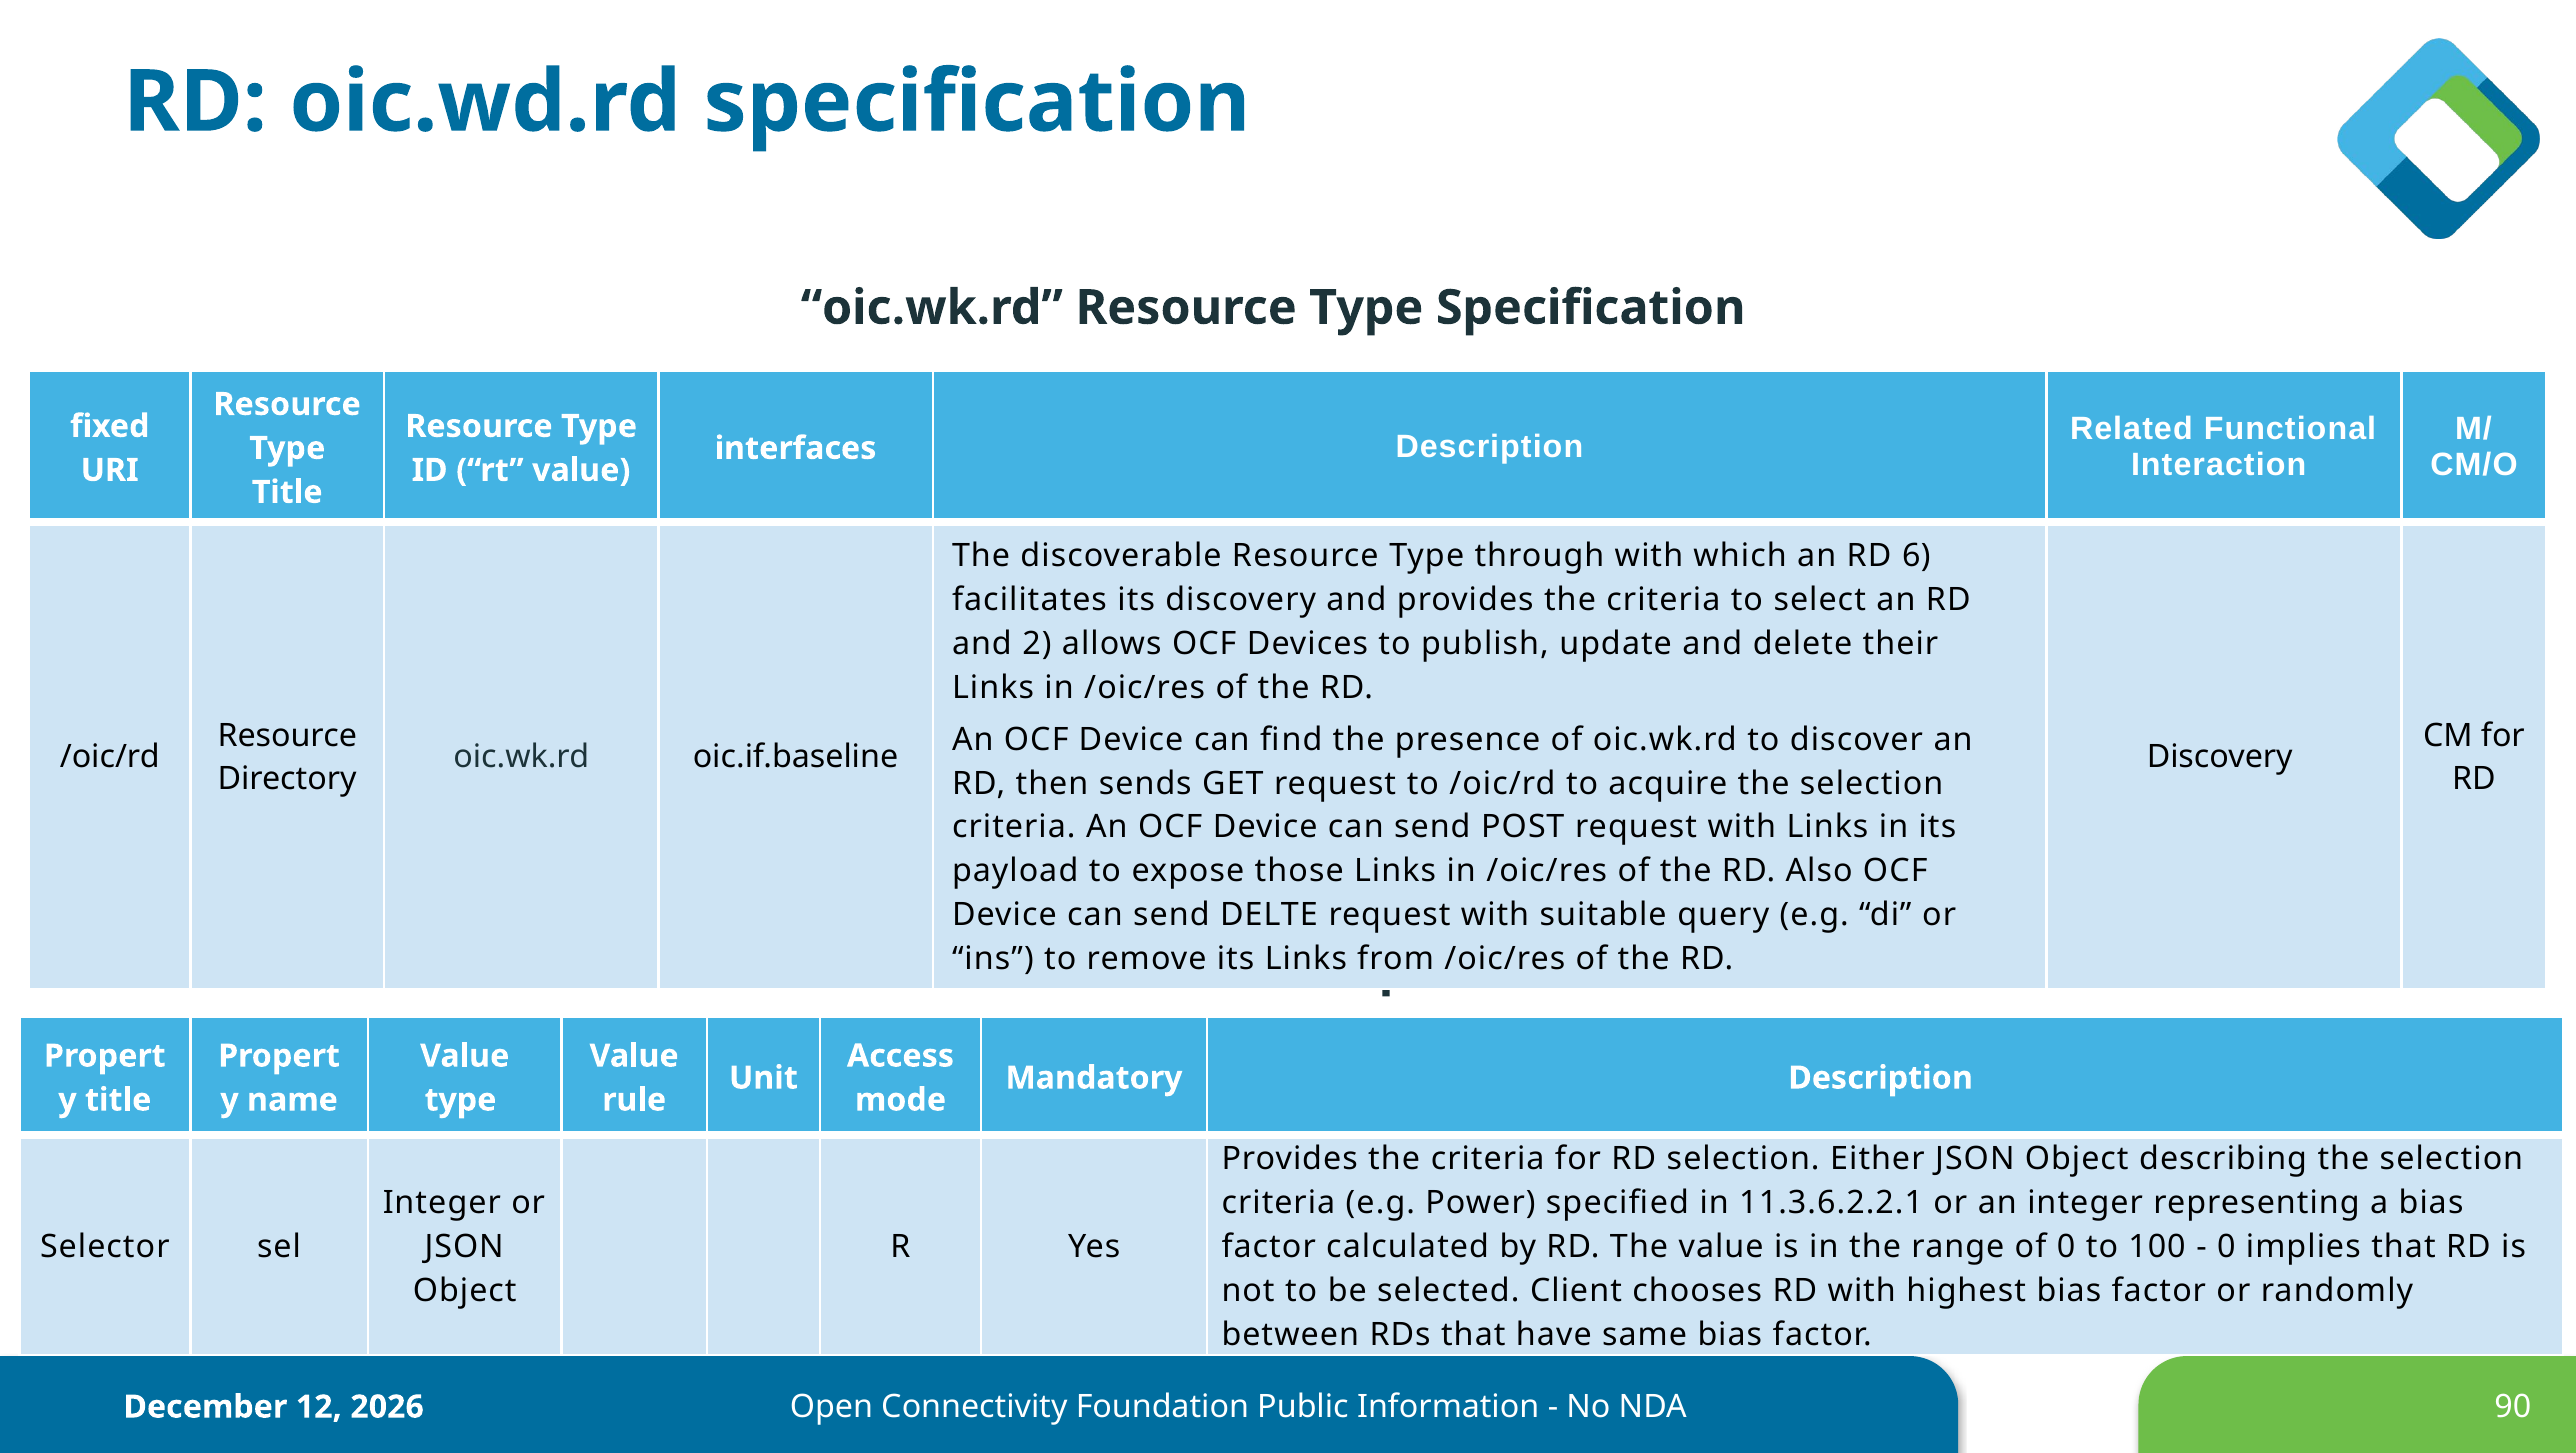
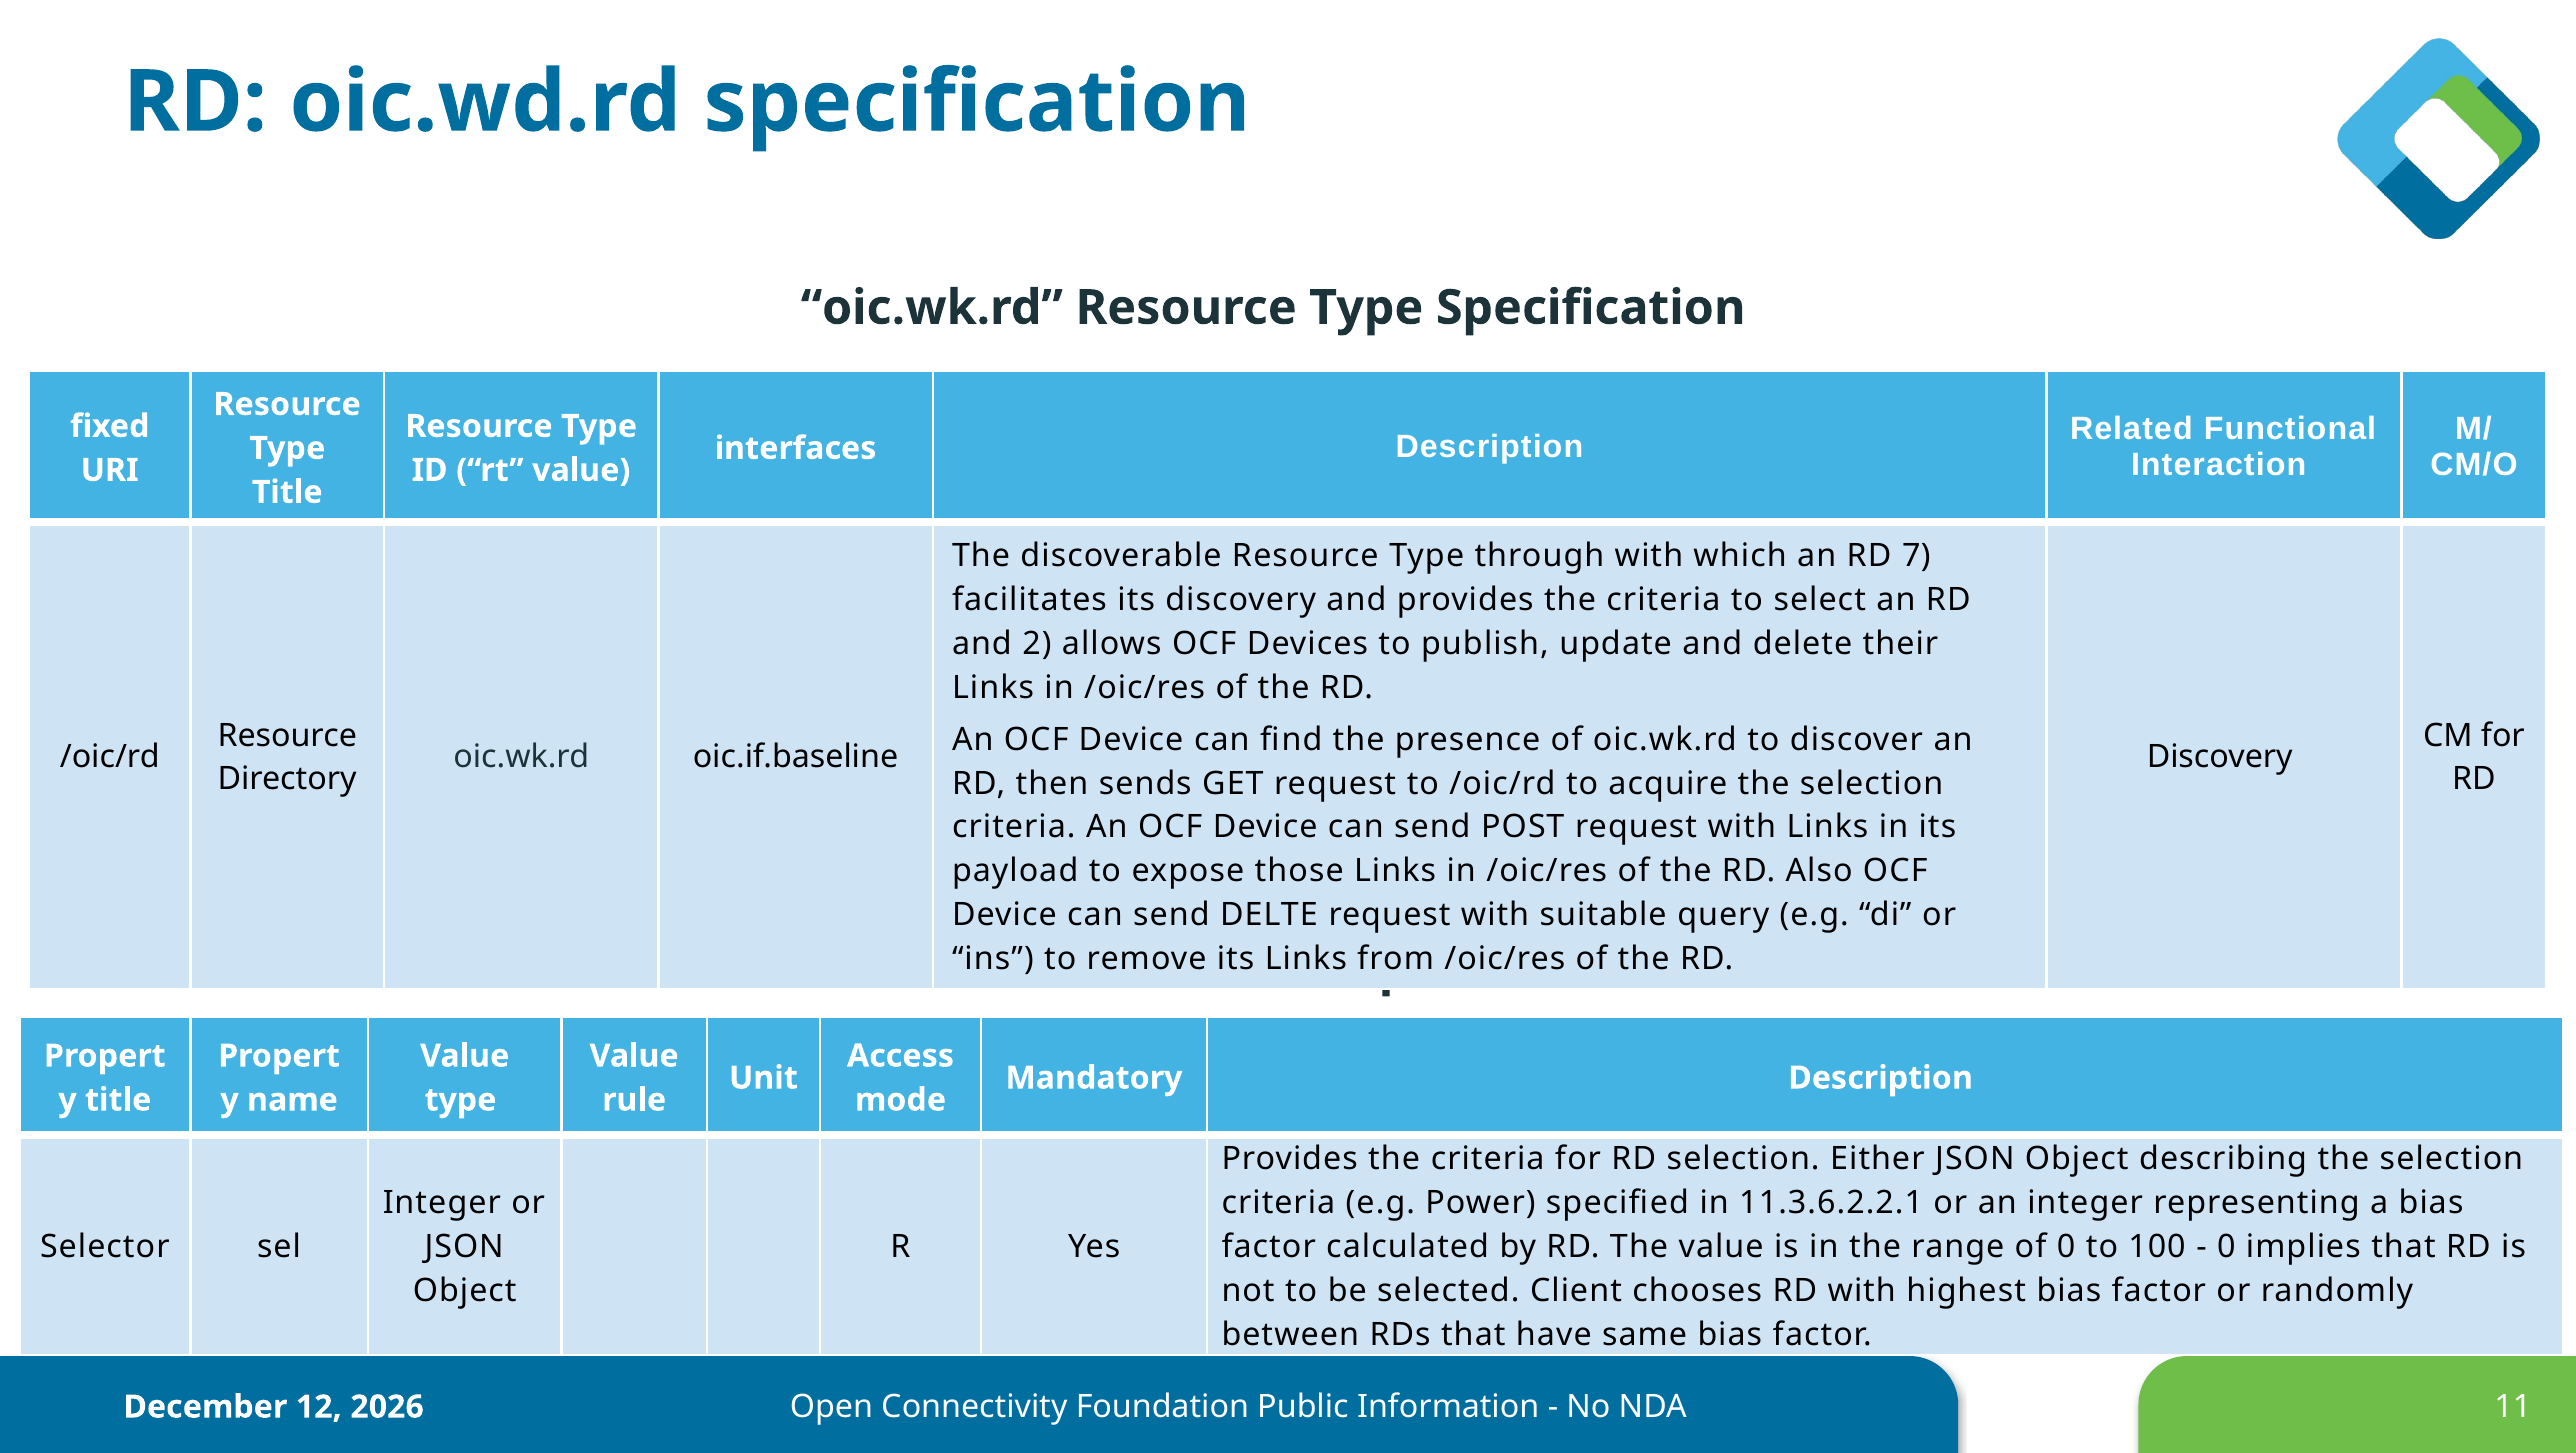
6: 6 -> 7
90: 90 -> 11
